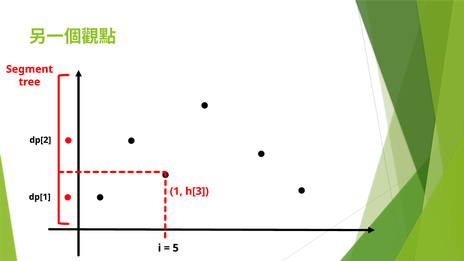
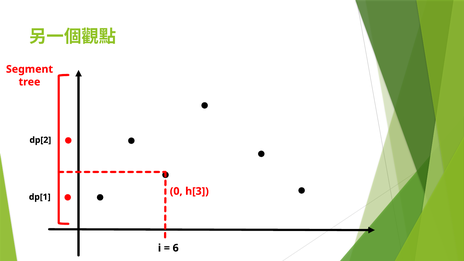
1: 1 -> 0
5: 5 -> 6
